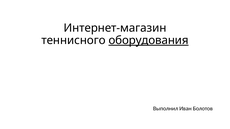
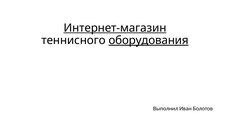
Интернет-магазин underline: none -> present
